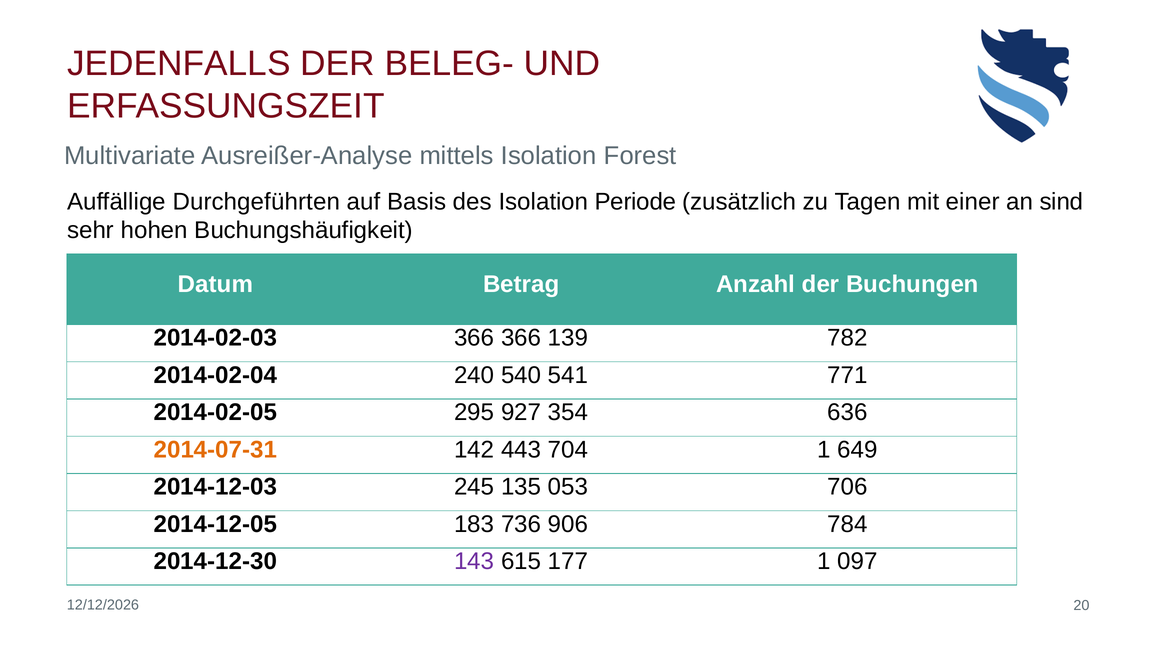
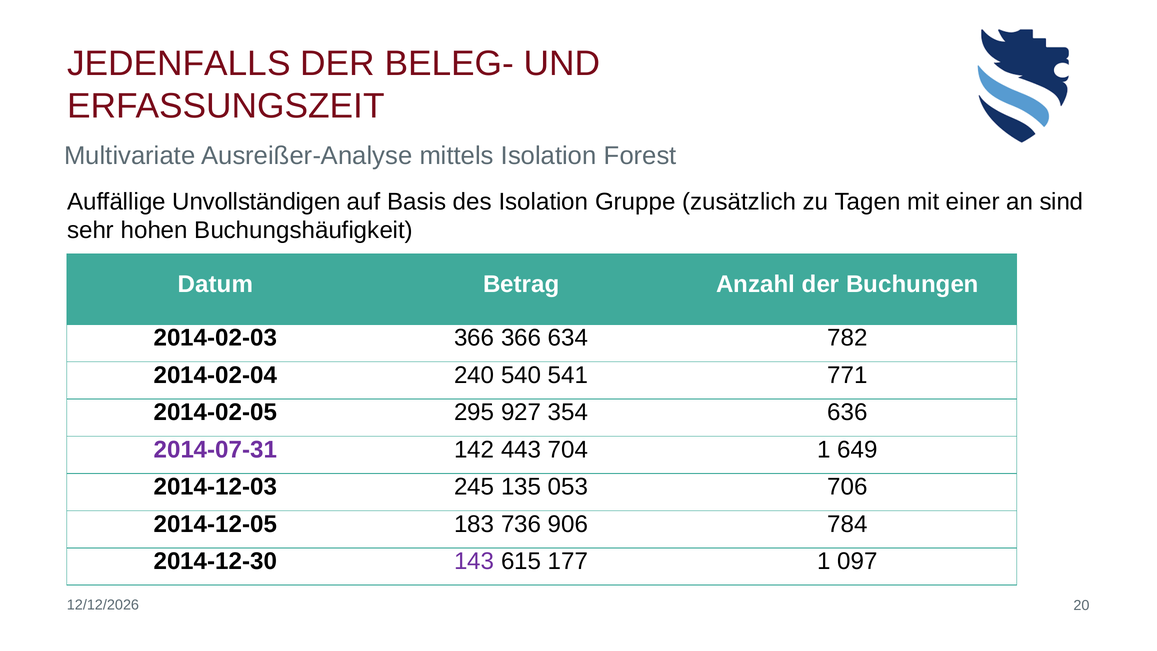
Durchgeführten: Durchgeführten -> Unvollständigen
Periode: Periode -> Gruppe
139: 139 -> 634
2014-07-31 colour: orange -> purple
